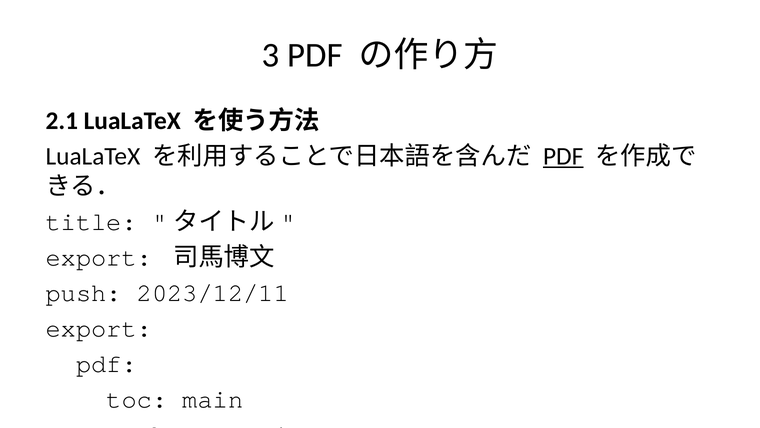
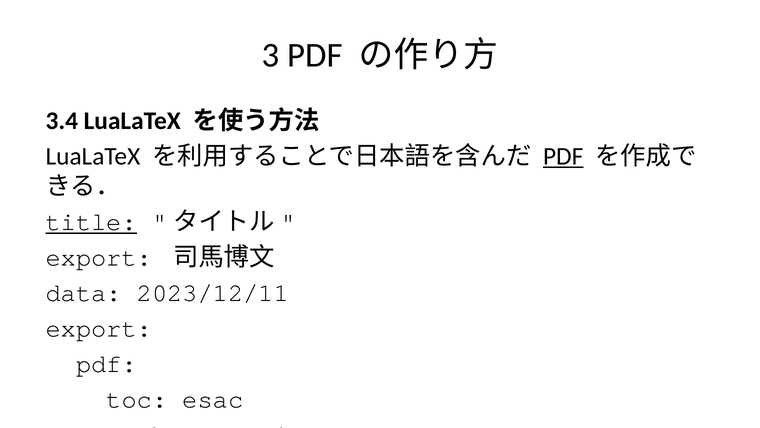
2.1: 2.1 -> 3.4
title underline: none -> present
push at (84, 293): push -> data
toc main: main -> esac
